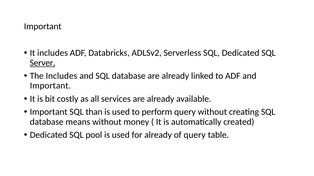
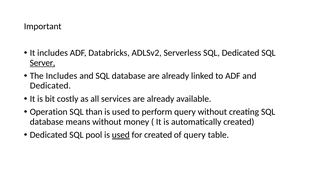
Important at (50, 86): Important -> Dedicated
Important at (49, 112): Important -> Operation
used at (121, 135) underline: none -> present
for already: already -> created
